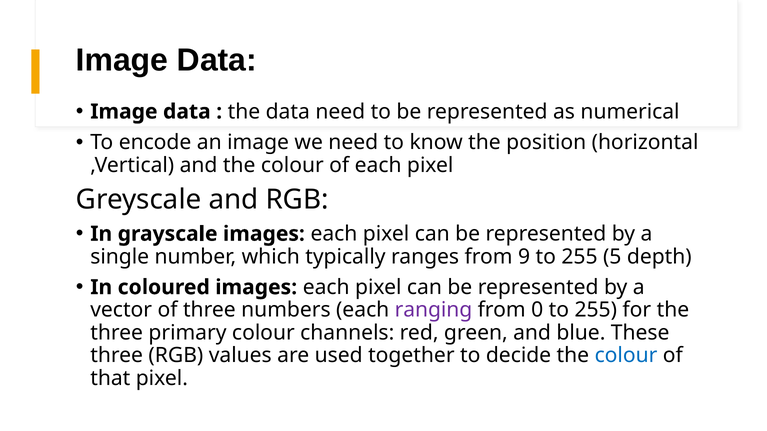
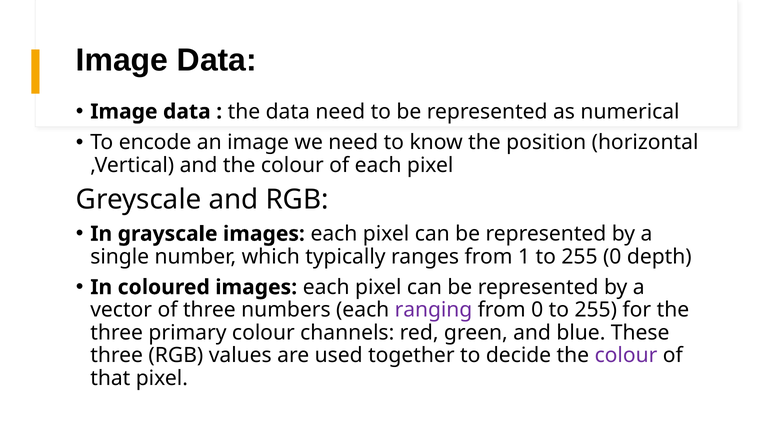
9: 9 -> 1
255 5: 5 -> 0
colour at (626, 356) colour: blue -> purple
